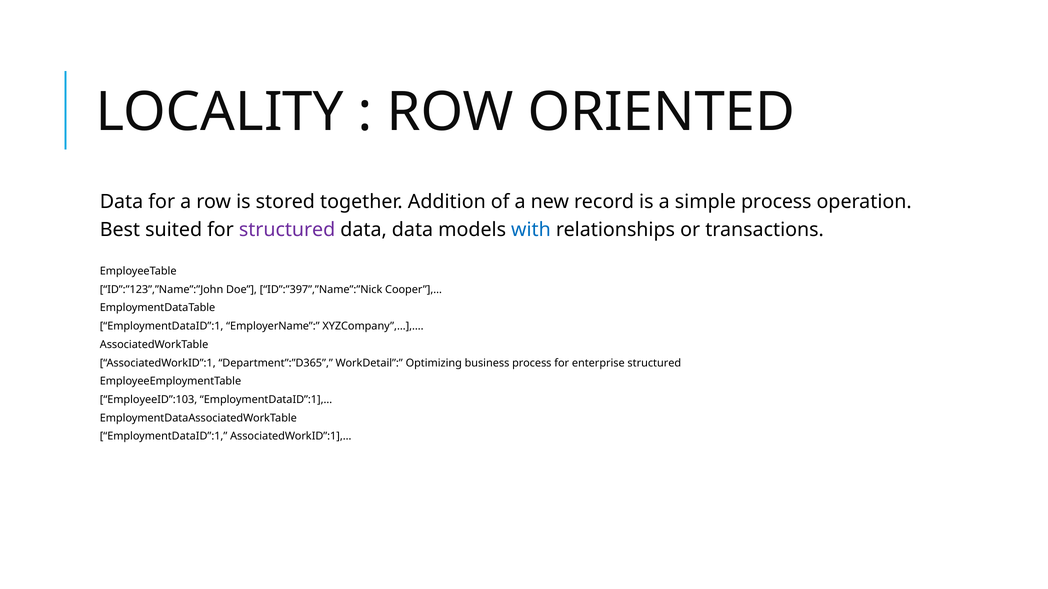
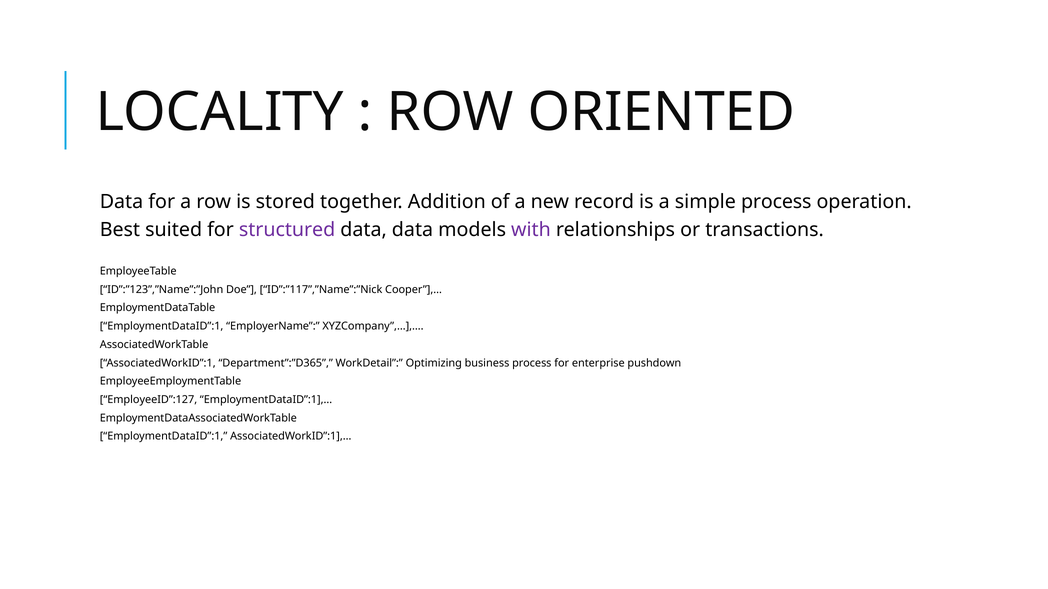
with colour: blue -> purple
ID”:”397”,”Name”:”Nick: ID”:”397”,”Name”:”Nick -> ID”:”117”,”Name”:”Nick
enterprise structured: structured -> pushdown
EmployeeID”:103: EmployeeID”:103 -> EmployeeID”:127
